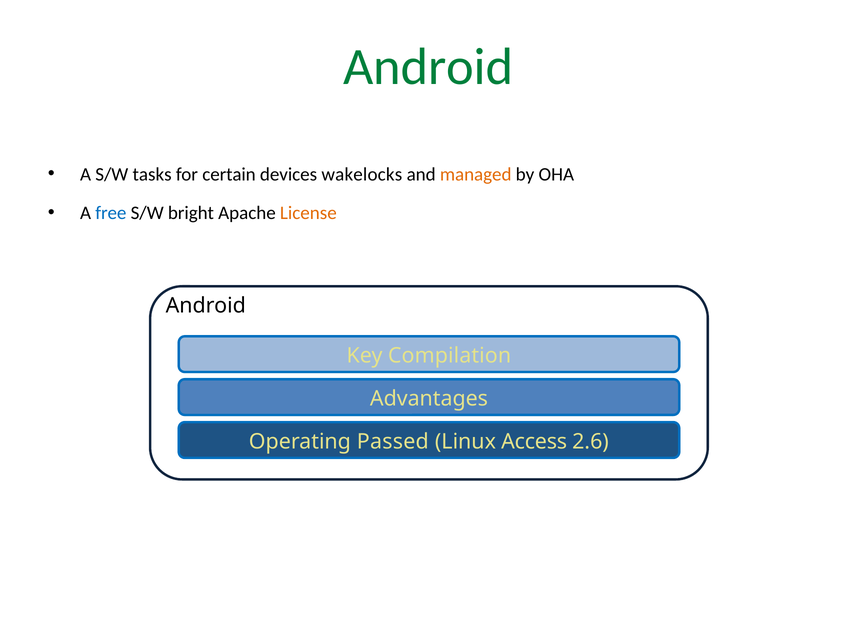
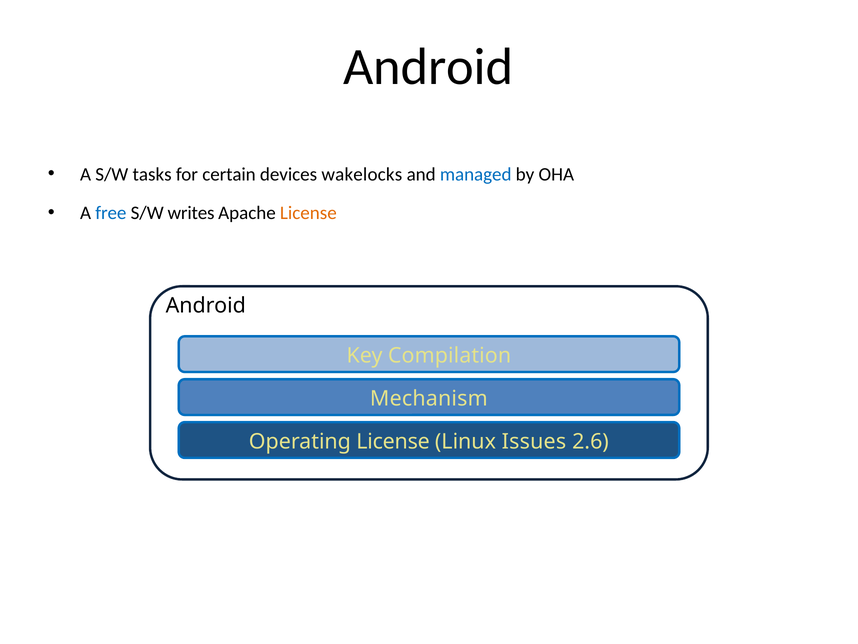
Android at (428, 67) colour: green -> black
managed colour: orange -> blue
bright: bright -> writes
Advantages: Advantages -> Mechanism
Operating Passed: Passed -> License
Access: Access -> Issues
